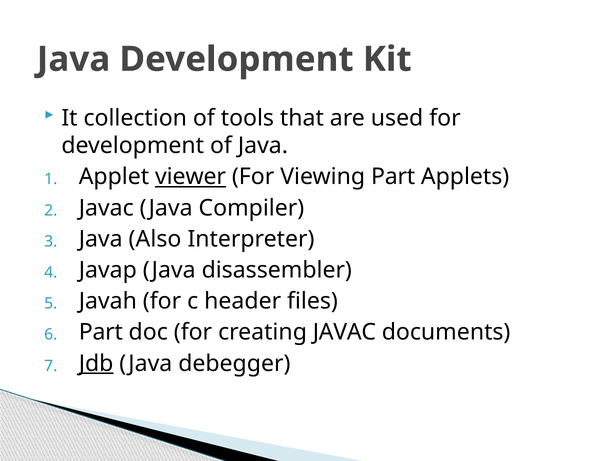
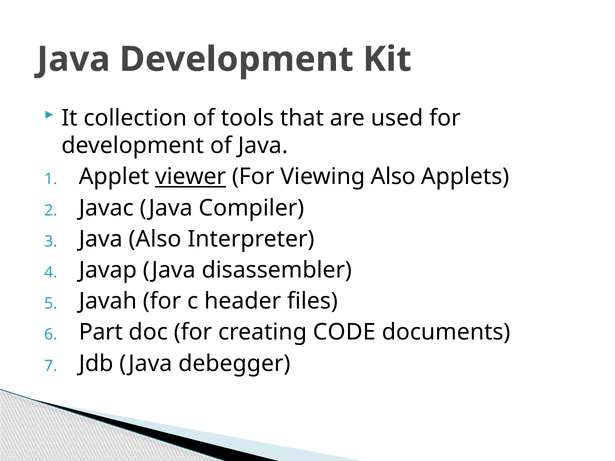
Viewing Part: Part -> Also
creating JAVAC: JAVAC -> CODE
Jdb underline: present -> none
